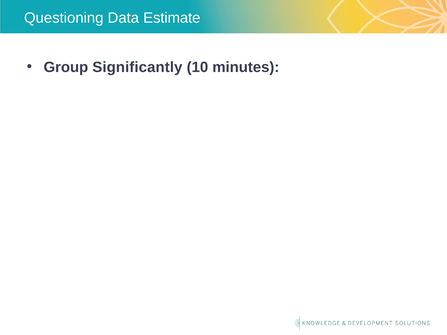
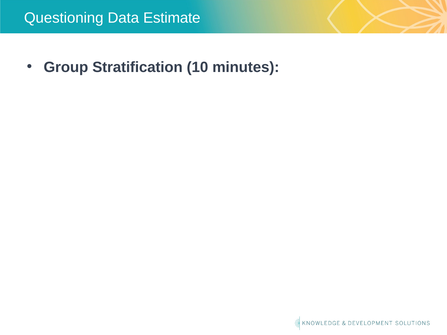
Significantly: Significantly -> Stratification
